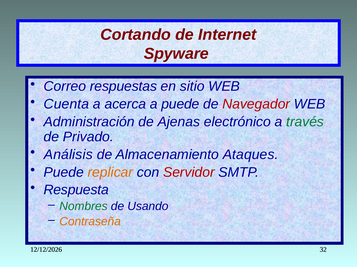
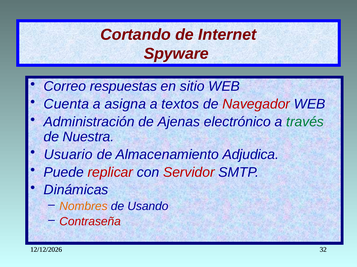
acerca: acerca -> asigna
a puede: puede -> textos
Privado: Privado -> Nuestra
Análisis: Análisis -> Usuario
Ataques: Ataques -> Adjudica
replicar colour: orange -> red
Respuesta: Respuesta -> Dinámicas
Nombres colour: green -> orange
Contraseña colour: orange -> red
